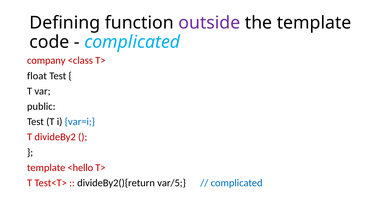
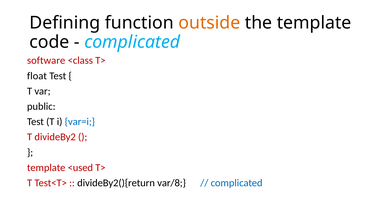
outside colour: purple -> orange
company: company -> software
<hello: <hello -> <used
var/5: var/5 -> var/8
